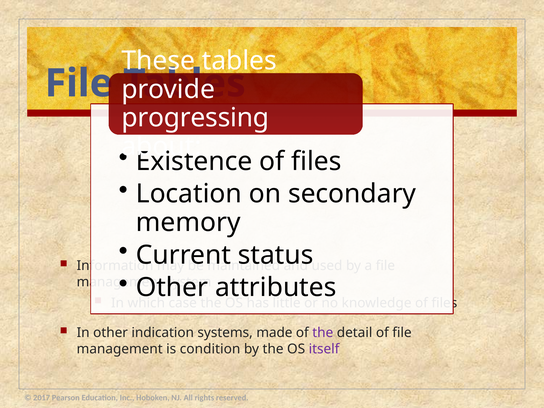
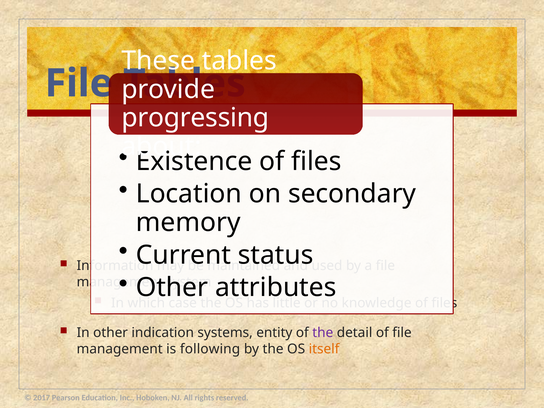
made: made -> entity
condition: condition -> following
itself colour: purple -> orange
